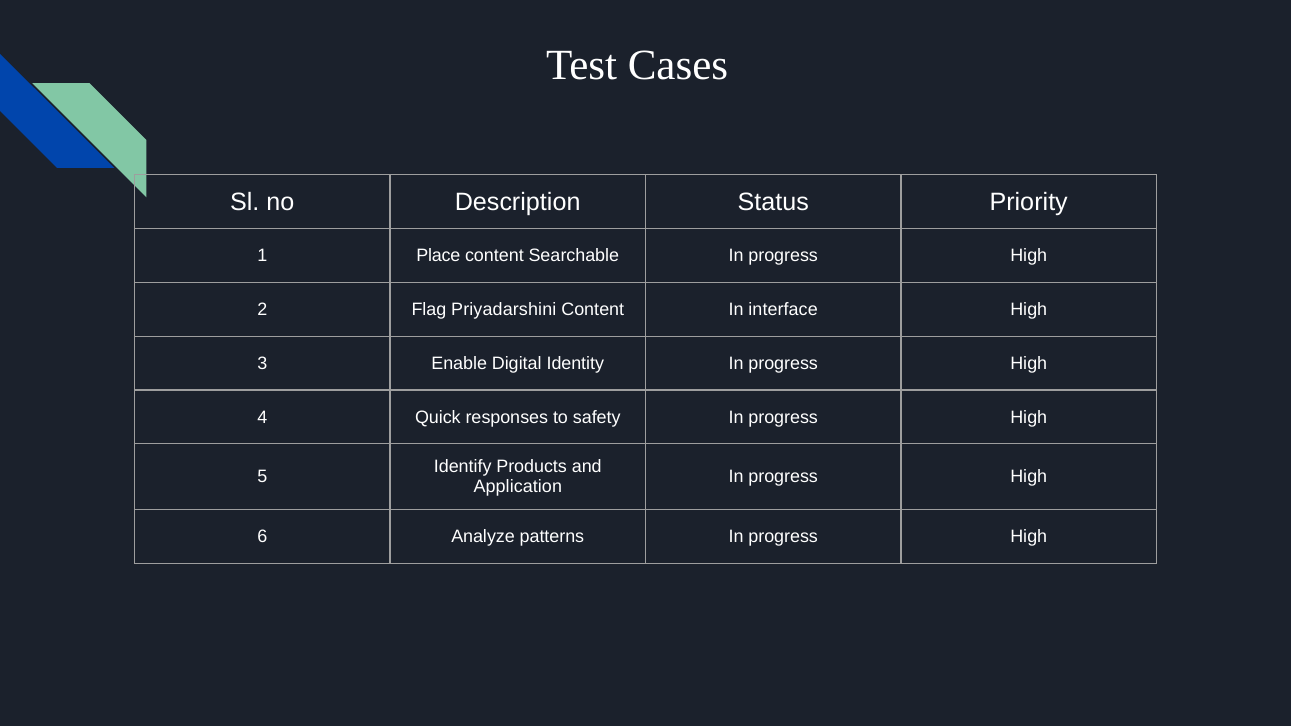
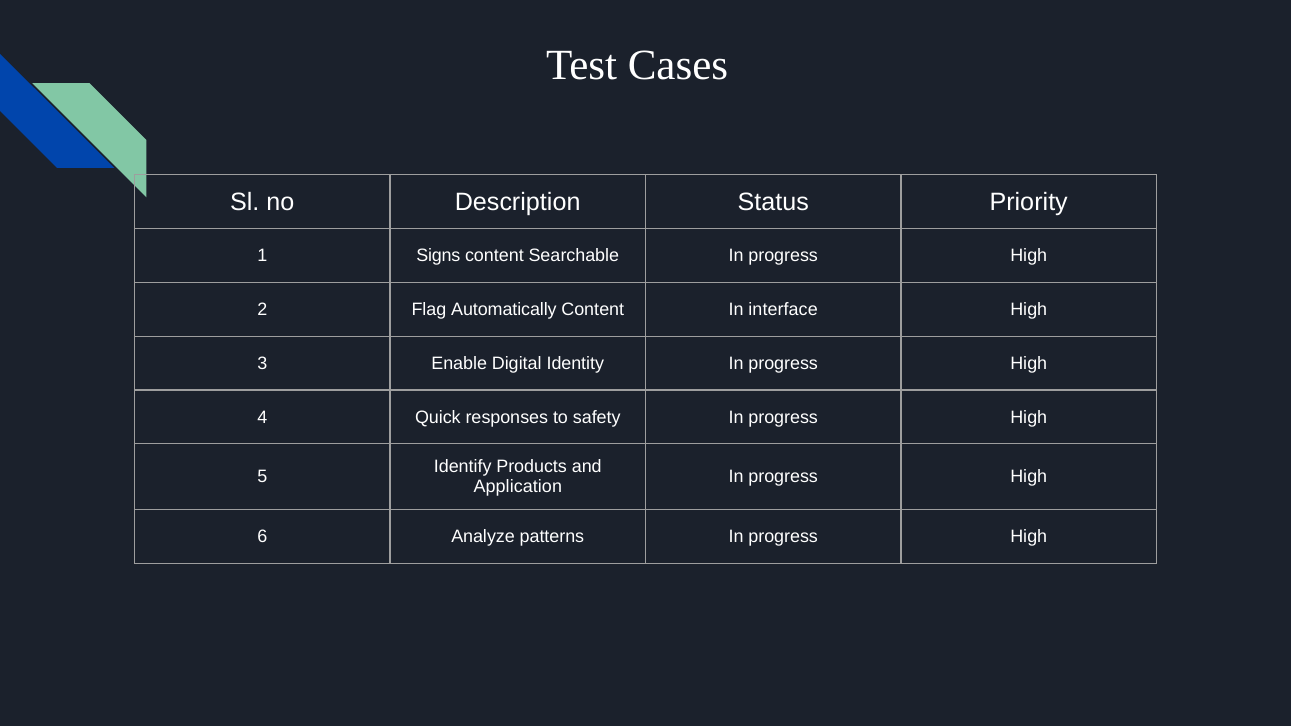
Place: Place -> Signs
Priyadarshini: Priyadarshini -> Automatically
